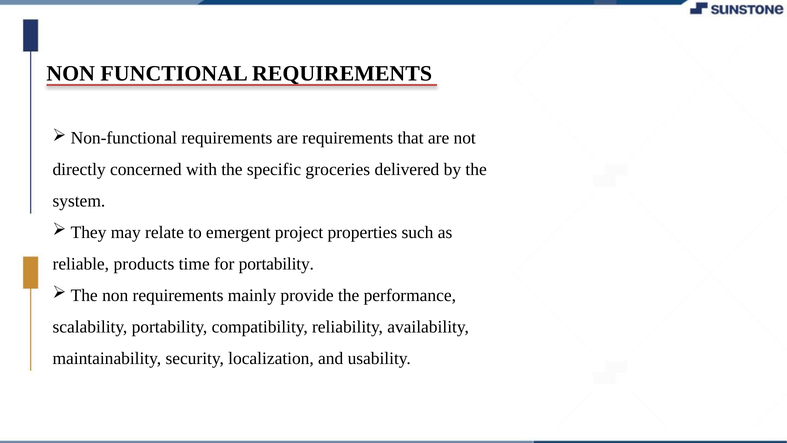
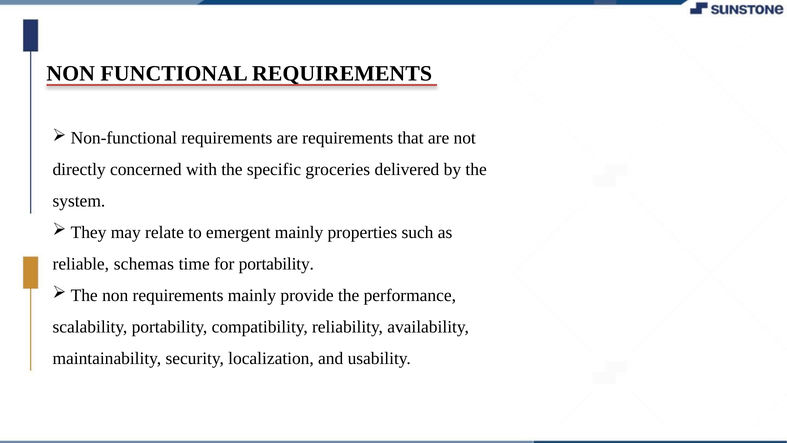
emergent project: project -> mainly
products: products -> schemas
